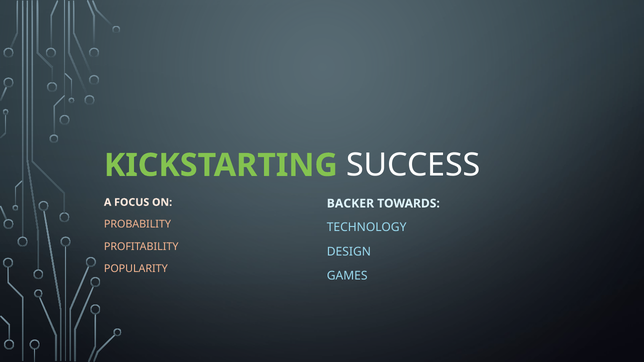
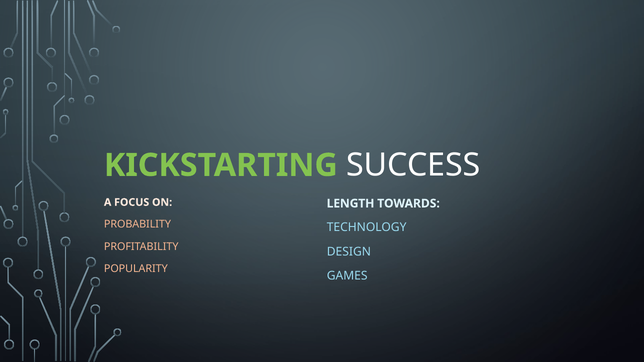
BACKER: BACKER -> LENGTH
